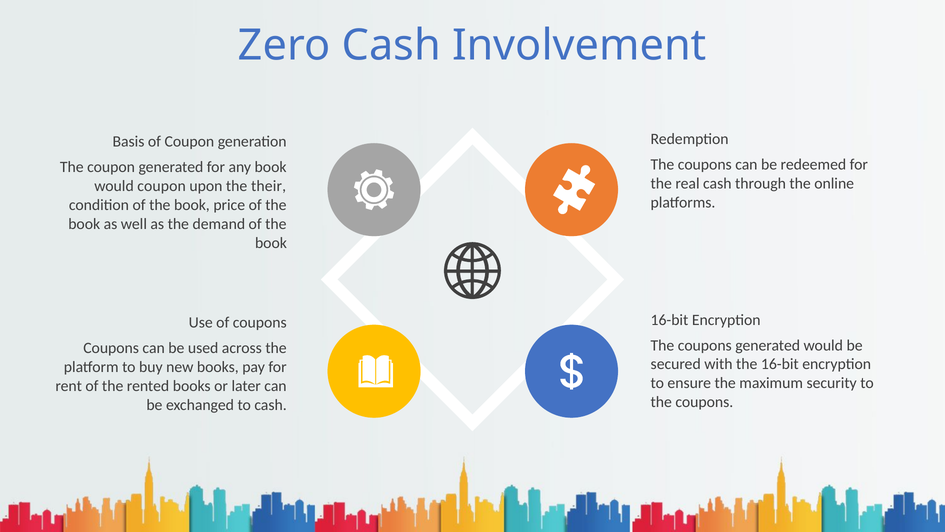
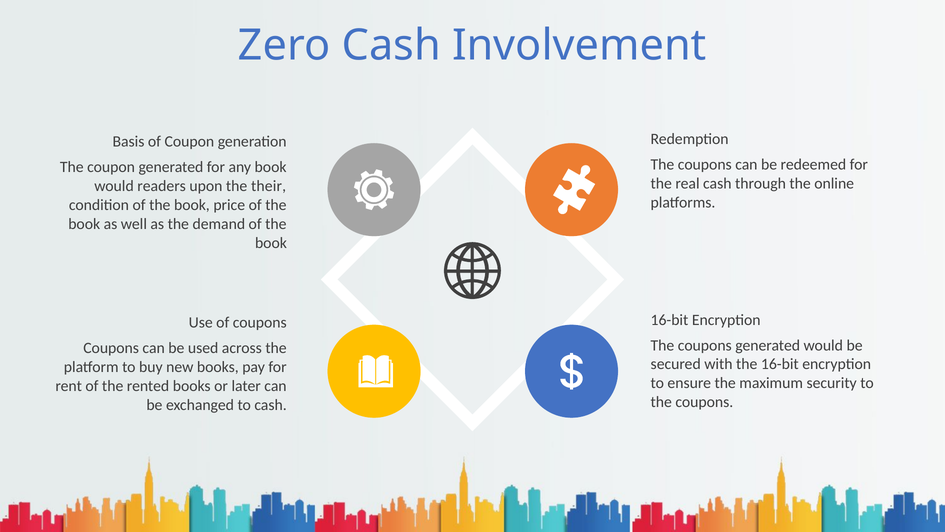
would coupon: coupon -> readers
